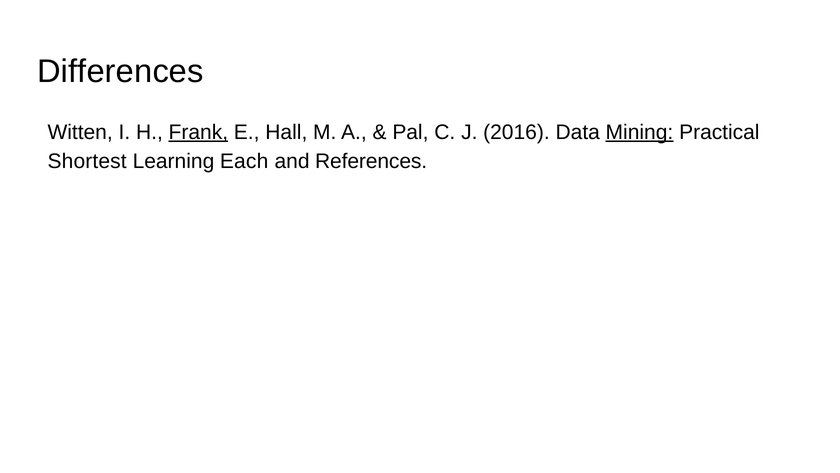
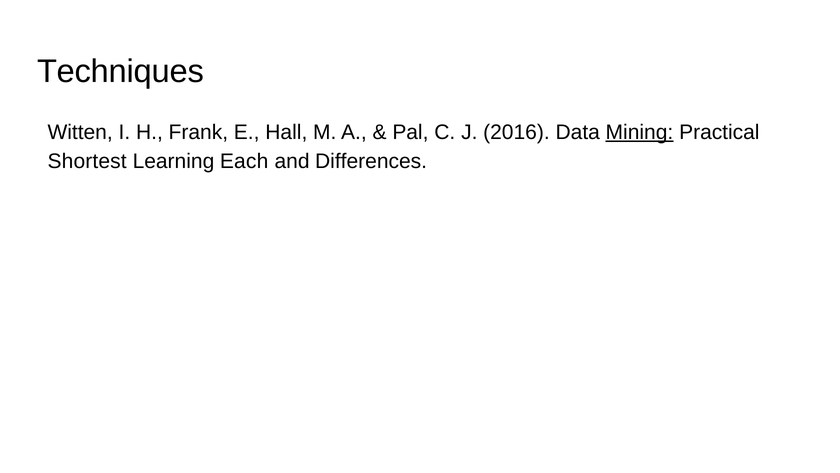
Differences: Differences -> Techniques
Frank underline: present -> none
References: References -> Differences
